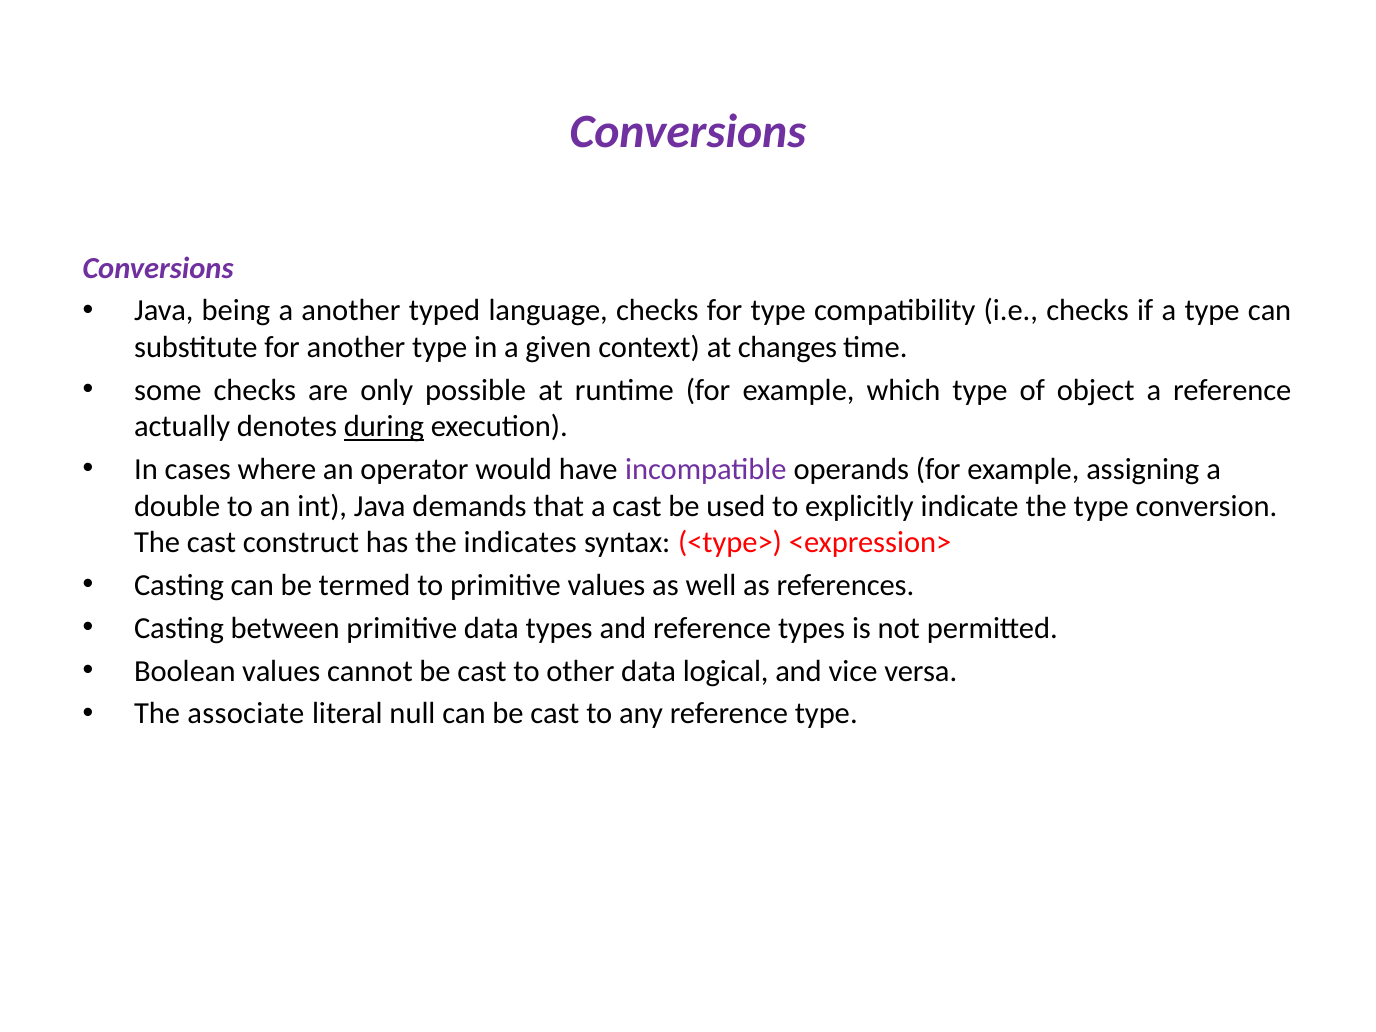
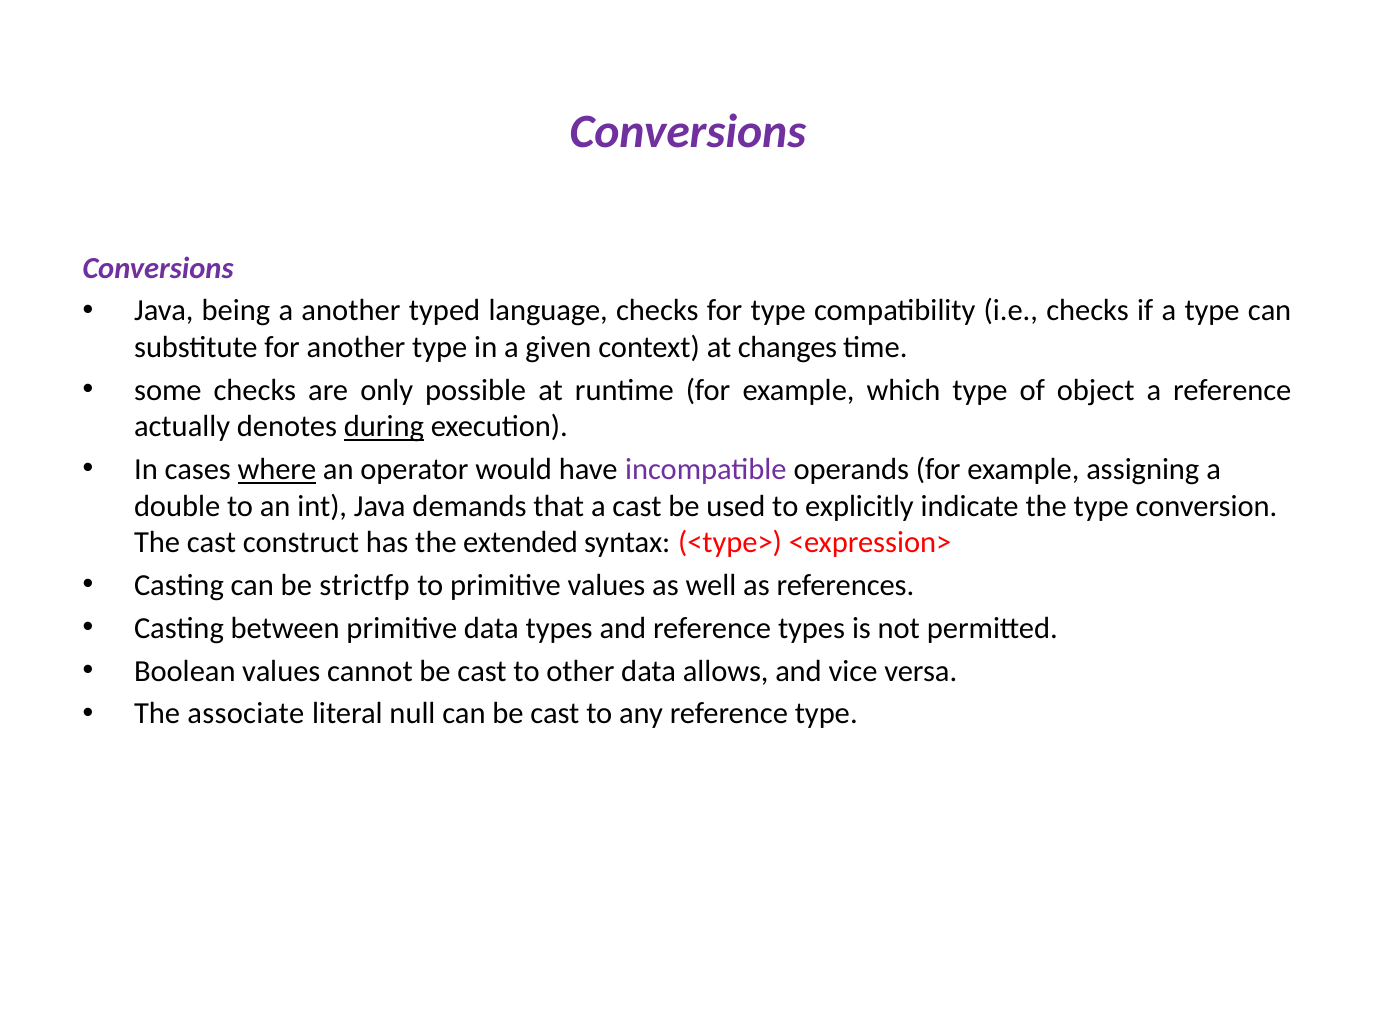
where underline: none -> present
indicates: indicates -> extended
termed: termed -> strictfp
logical: logical -> allows
